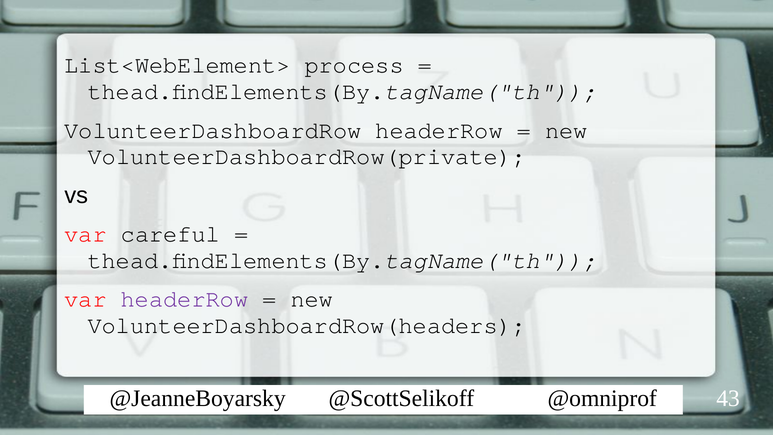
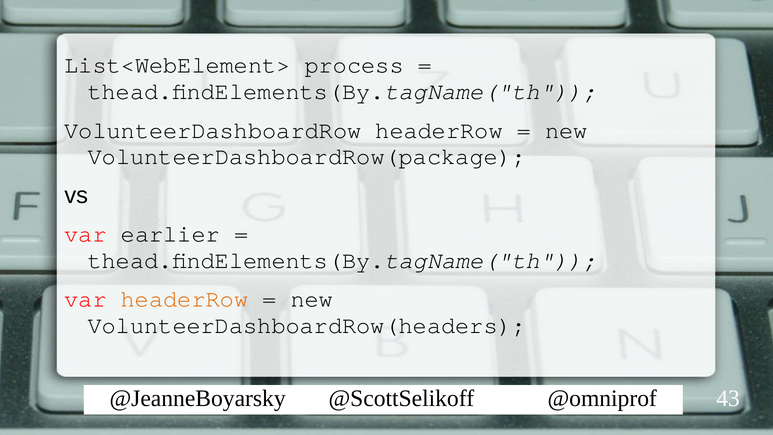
VolunteerDashboardRow(private: VolunteerDashboardRow(private -> VolunteerDashboardRow(package
careful: careful -> earlier
headerRow at (185, 299) colour: purple -> orange
